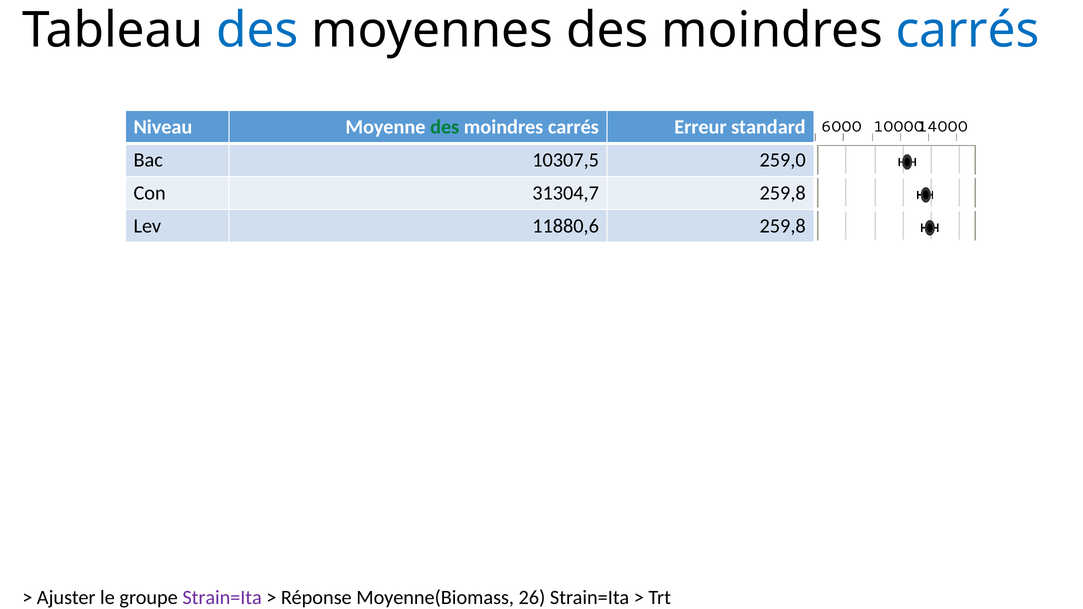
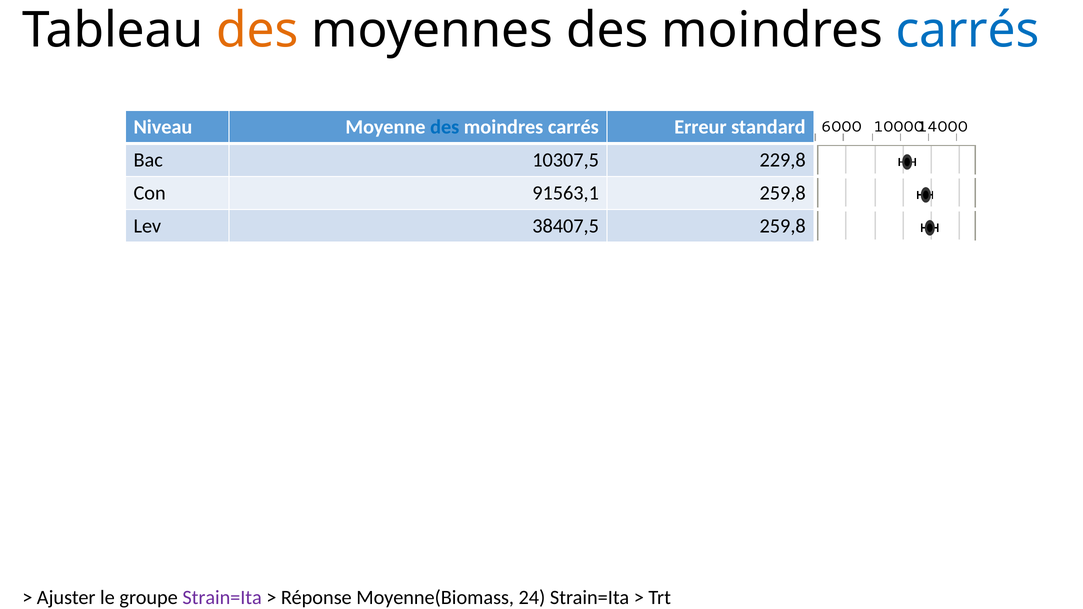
des at (257, 31) colour: blue -> orange
des at (445, 127) colour: green -> blue
259,0: 259,0 -> 229,8
31304,7: 31304,7 -> 91563,1
11880,6: 11880,6 -> 38407,5
26: 26 -> 24
